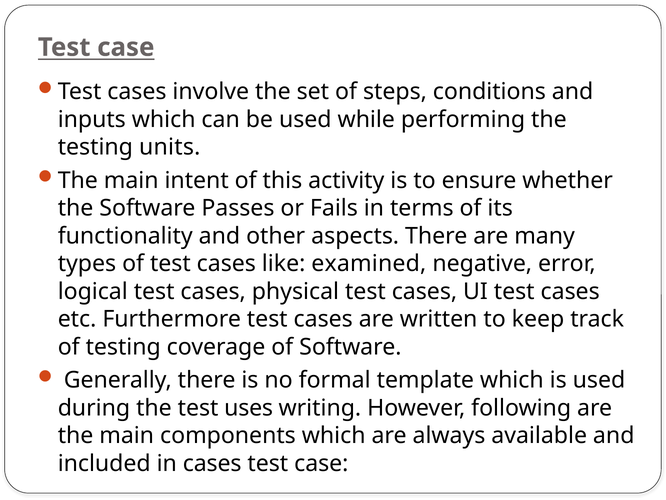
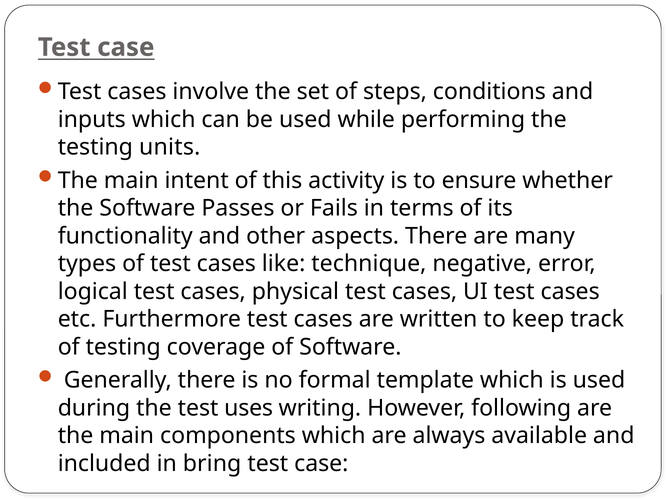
examined: examined -> technique
in cases: cases -> bring
